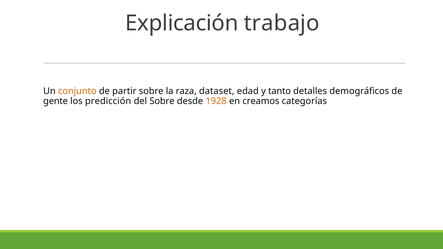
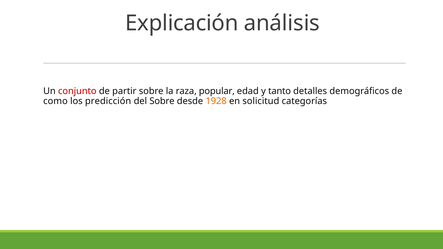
trabajo: trabajo -> análisis
conjunto colour: orange -> red
dataset: dataset -> popular
gente: gente -> como
creamos: creamos -> solicitud
